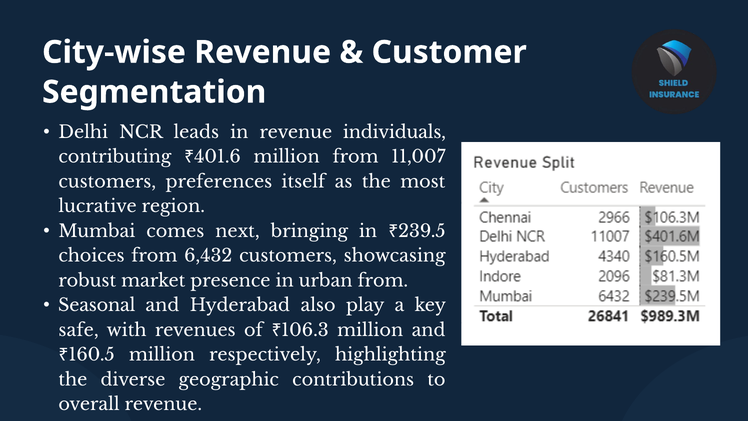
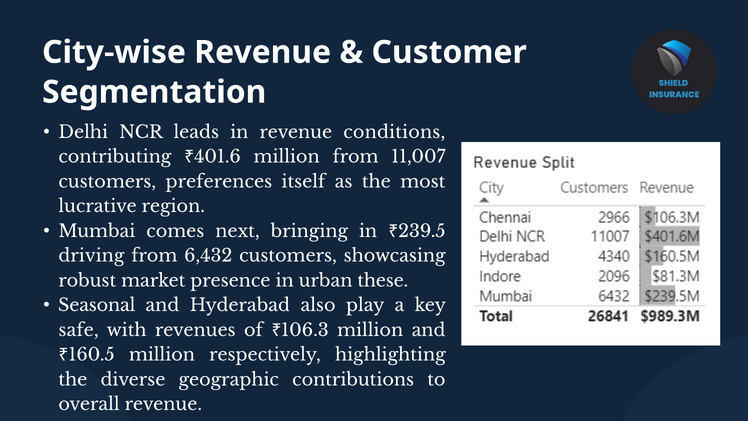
individuals: individuals -> conditions
choices: choices -> driving
urban from: from -> these
